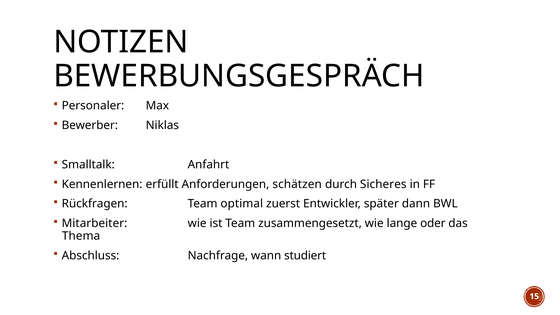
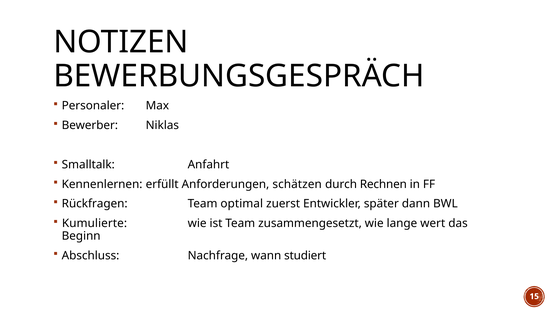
Sicheres: Sicheres -> Rechnen
Mitarbeiter: Mitarbeiter -> Kumulierte
oder: oder -> wert
Thema: Thema -> Beginn
